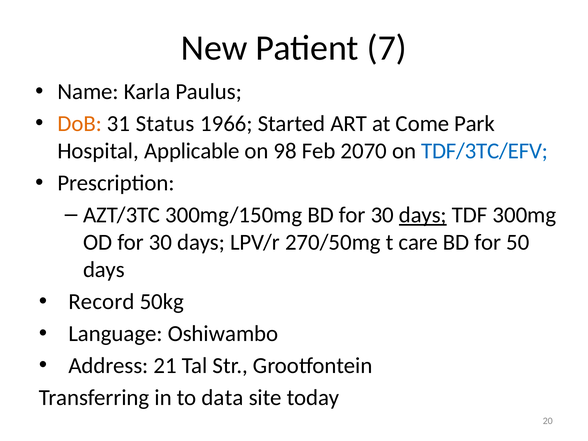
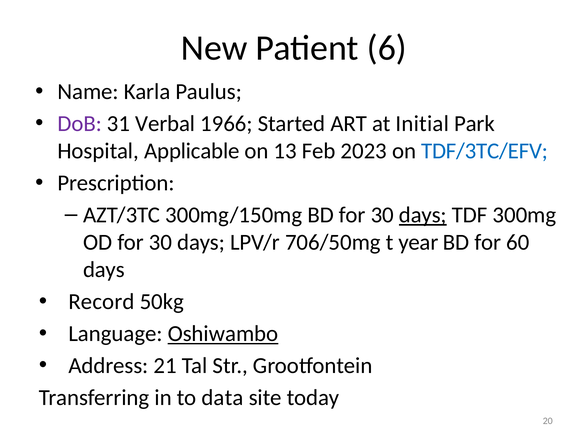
7: 7 -> 6
DoB colour: orange -> purple
Status: Status -> Verbal
Come: Come -> Initial
98: 98 -> 13
2070: 2070 -> 2023
270/50mg: 270/50mg -> 706/50mg
care: care -> year
50: 50 -> 60
Oshiwambo underline: none -> present
